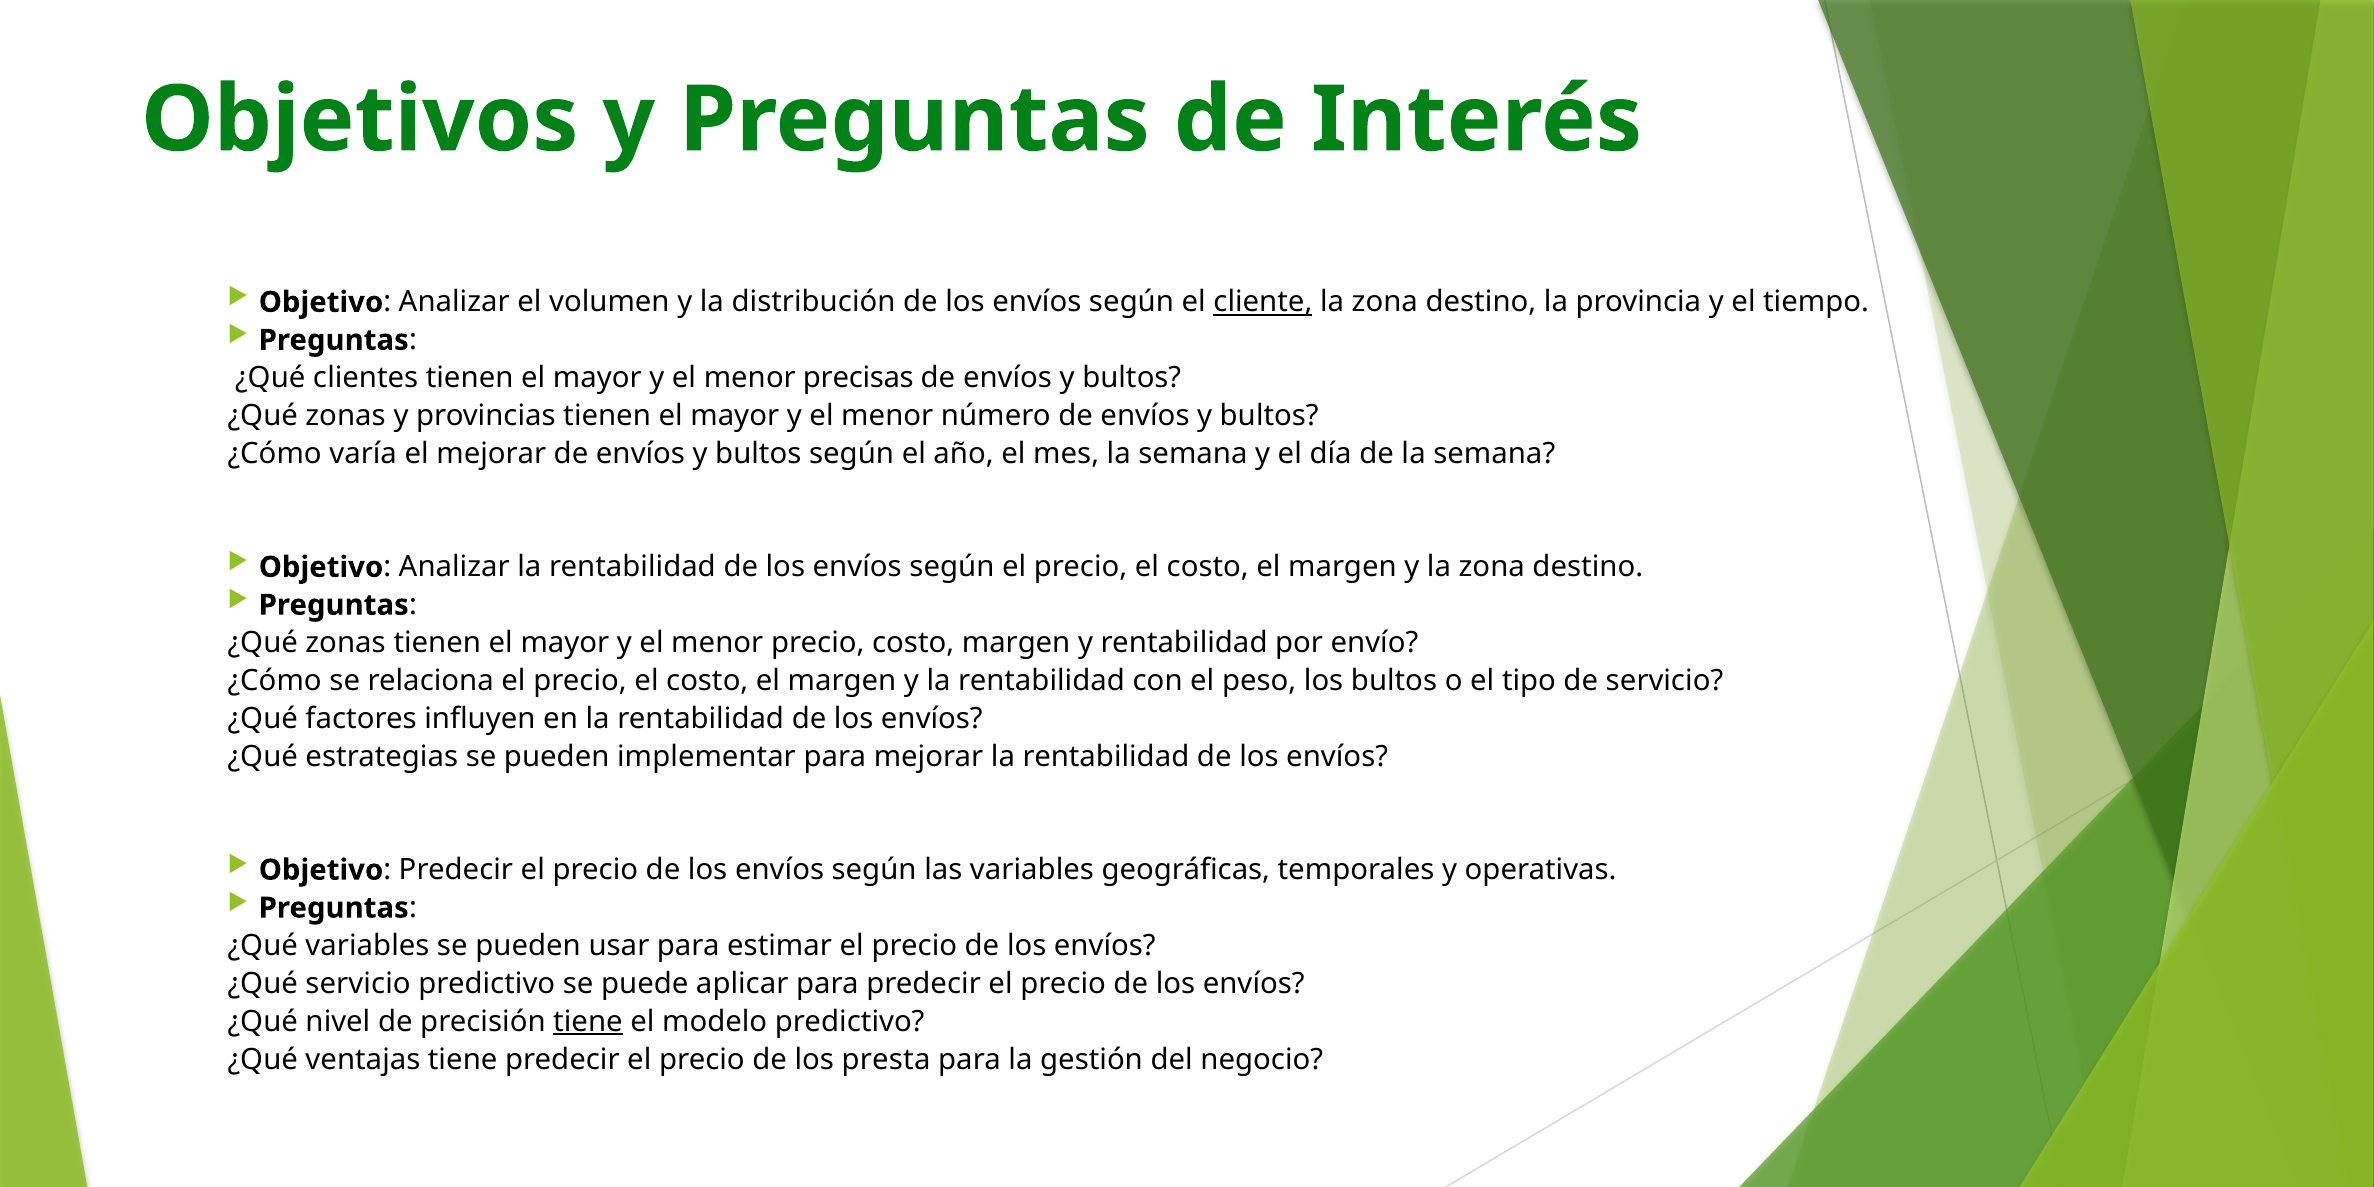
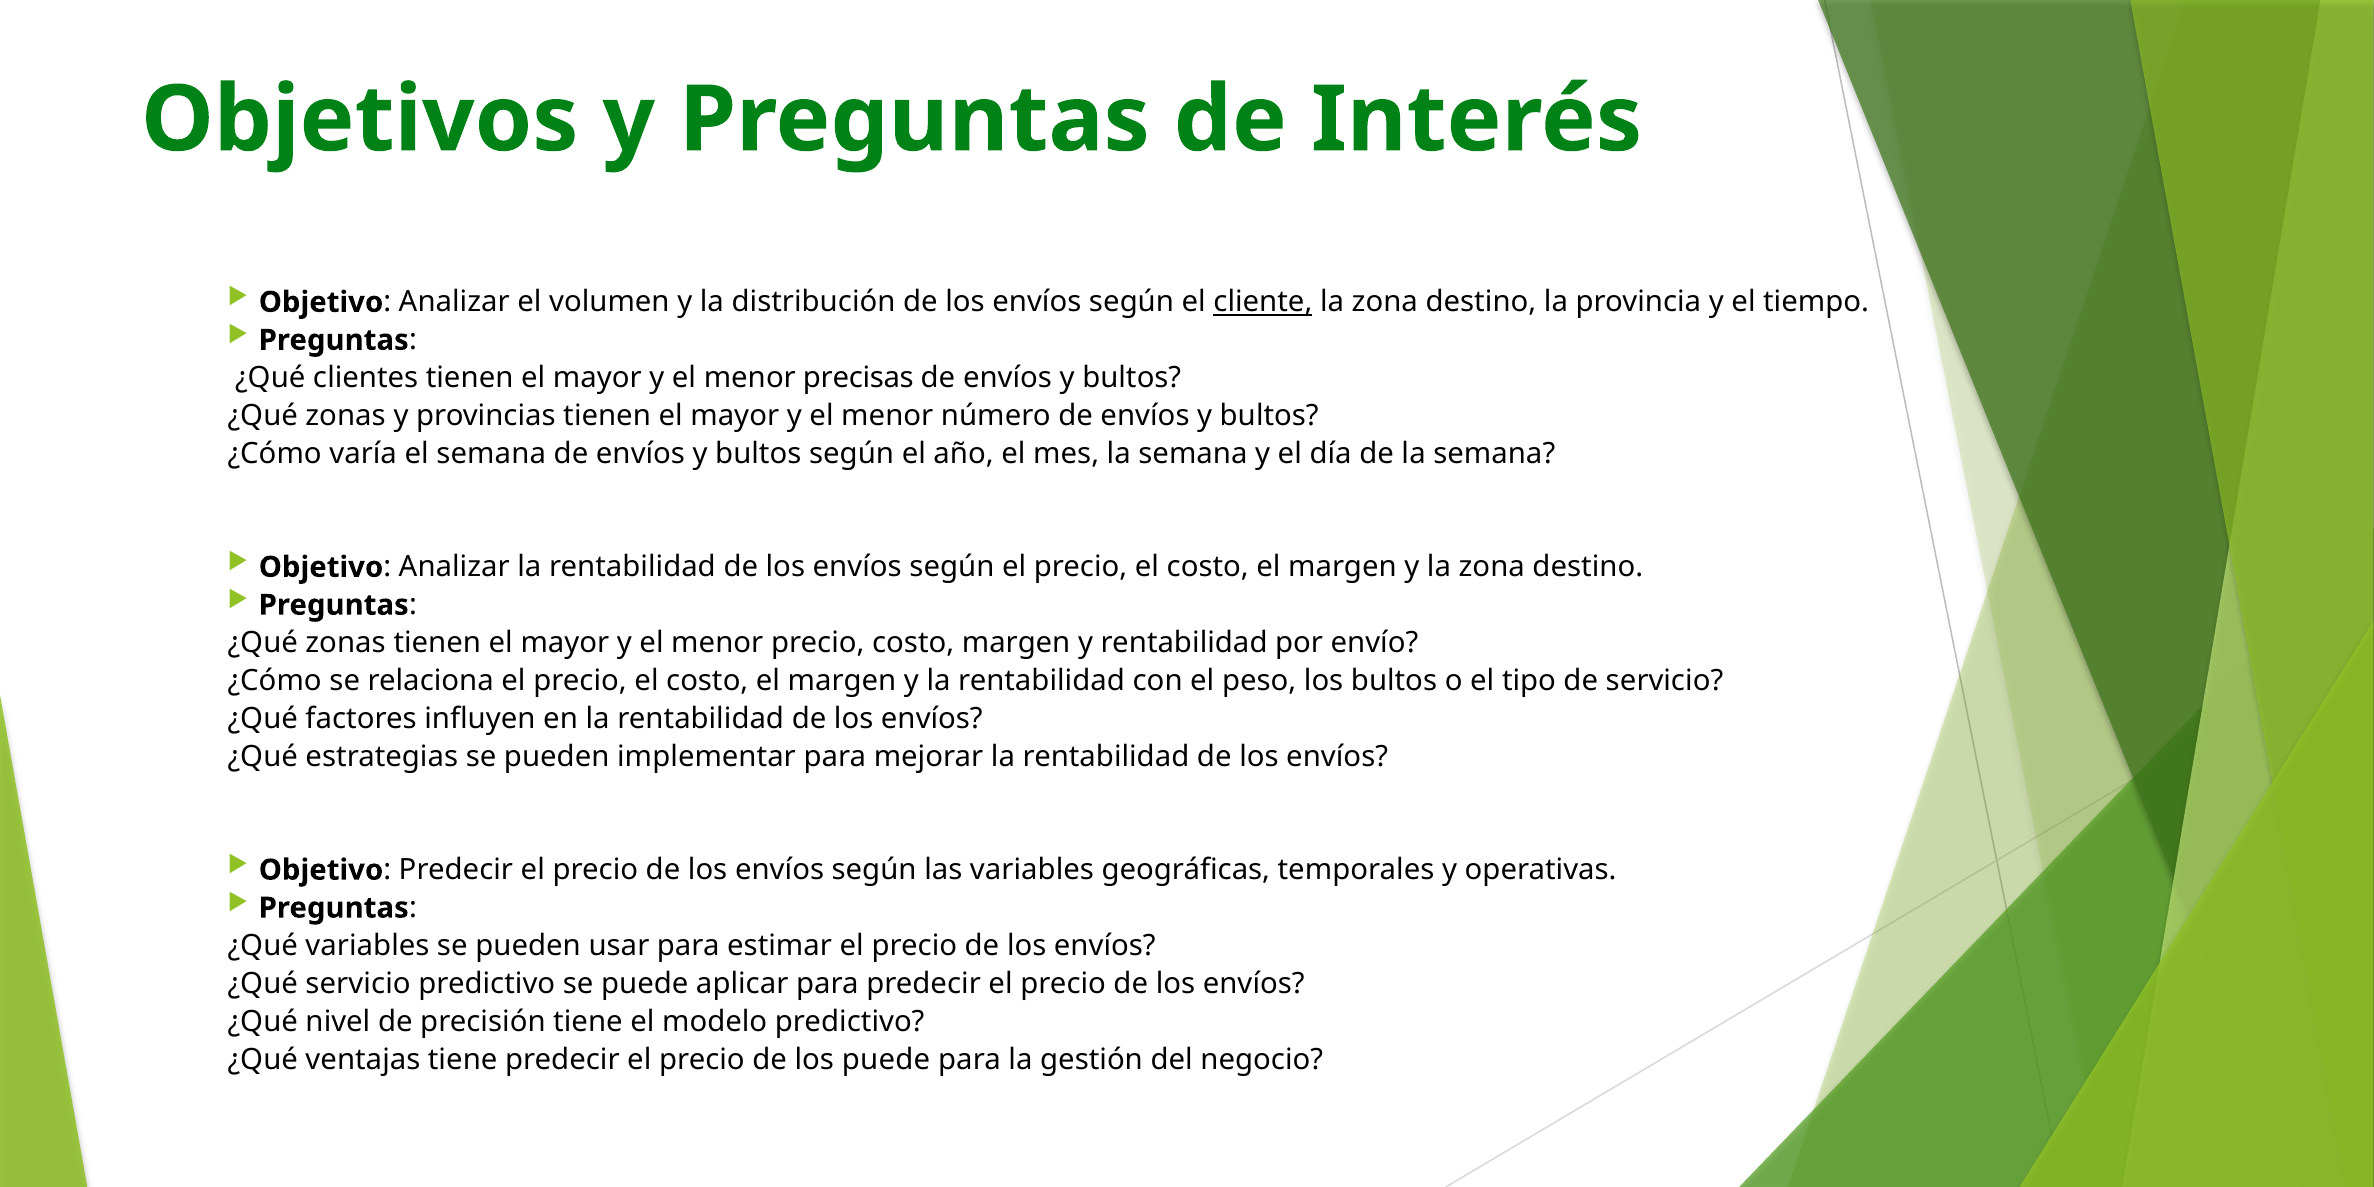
el mejorar: mejorar -> semana
tiene at (588, 1021) underline: present -> none
los presta: presta -> puede
